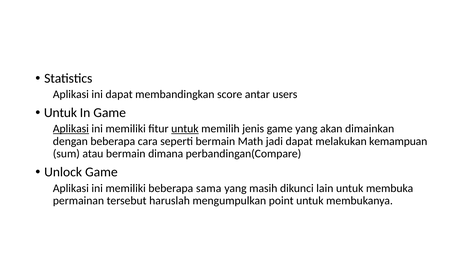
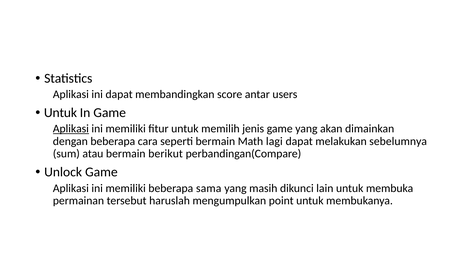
untuk at (185, 129) underline: present -> none
jadi: jadi -> lagi
kemampuan: kemampuan -> sebelumnya
dimana: dimana -> berikut
